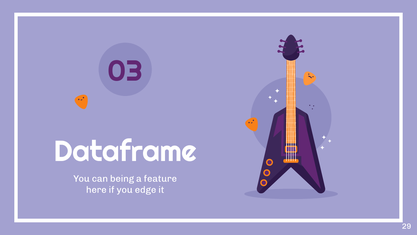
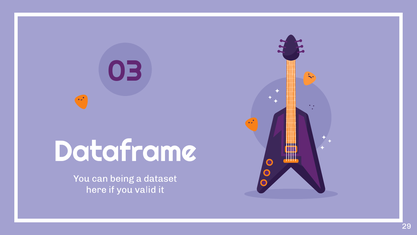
feature: feature -> dataset
edge: edge -> valid
